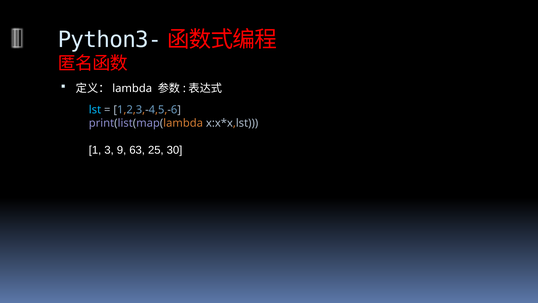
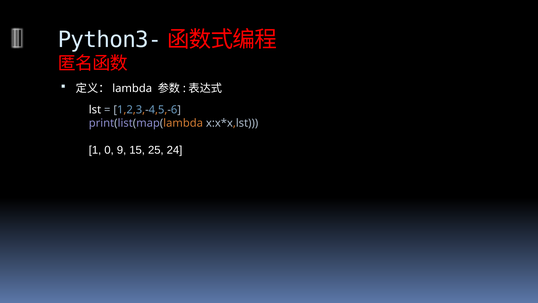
lst colour: light blue -> white
3: 3 -> 0
63: 63 -> 15
30: 30 -> 24
